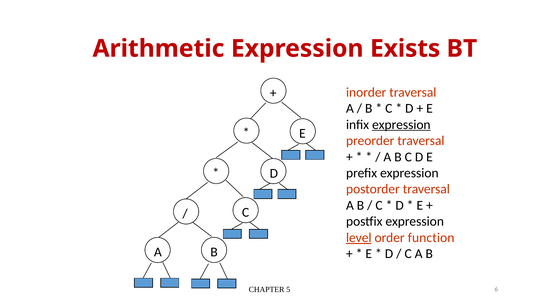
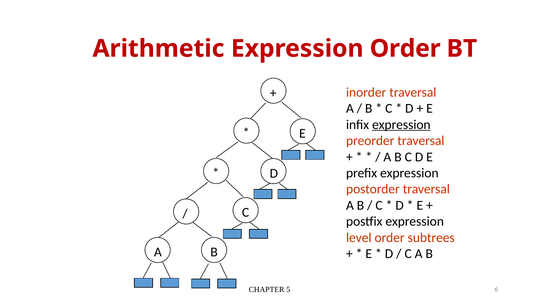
Expression Exists: Exists -> Order
level underline: present -> none
function: function -> subtrees
